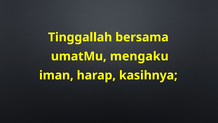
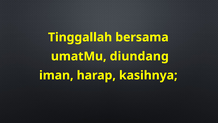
mengaku: mengaku -> diundang
